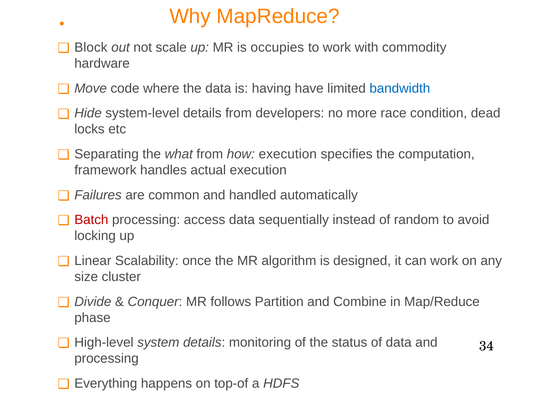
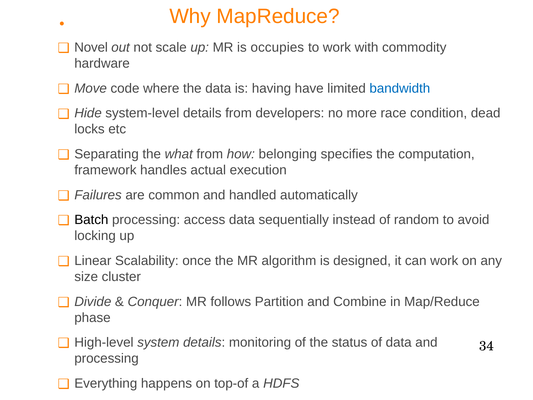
Block: Block -> Novel
how execution: execution -> belonging
Batch colour: red -> black
